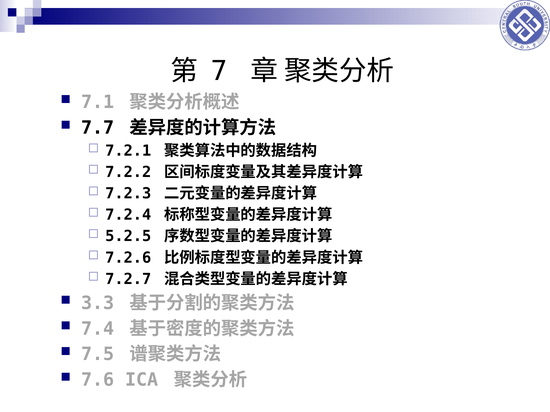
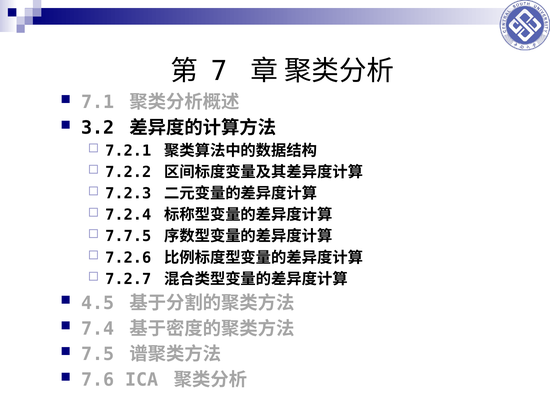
7.7: 7.7 -> 3.2
5.2.5: 5.2.5 -> 7.7.5
3.3: 3.3 -> 4.5
